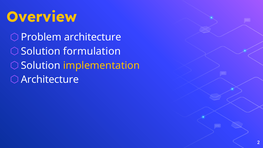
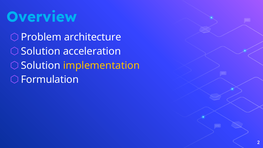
Overview colour: yellow -> light blue
formulation: formulation -> acceleration
Architecture at (50, 80): Architecture -> Formulation
